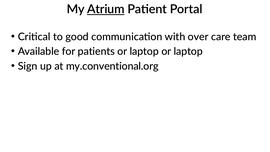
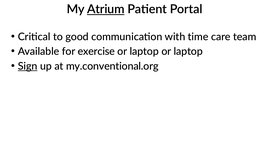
over: over -> time
patients: patients -> exercise
Sign underline: none -> present
